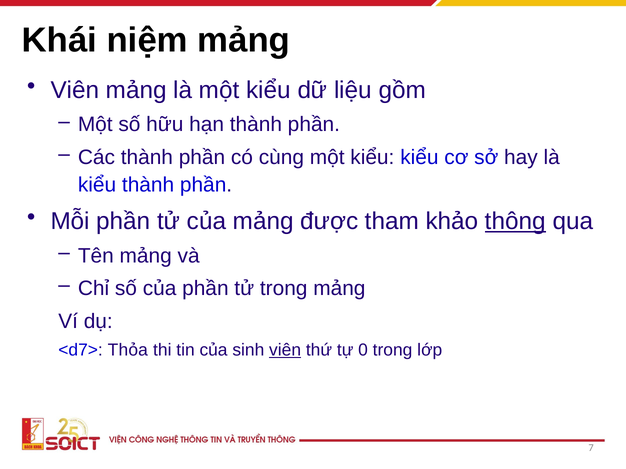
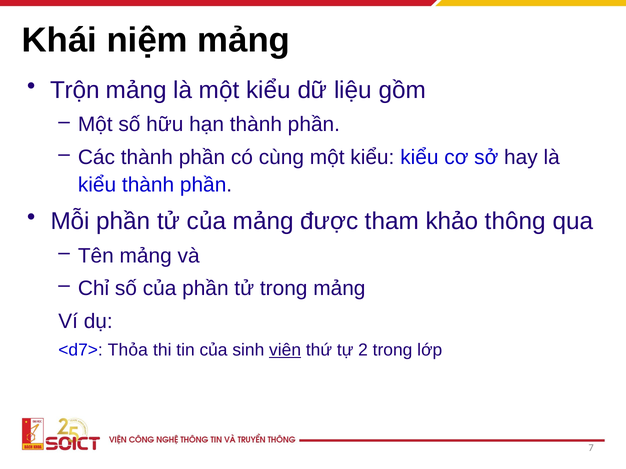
Viên at (75, 90): Viên -> Trộn
thông underline: present -> none
0: 0 -> 2
